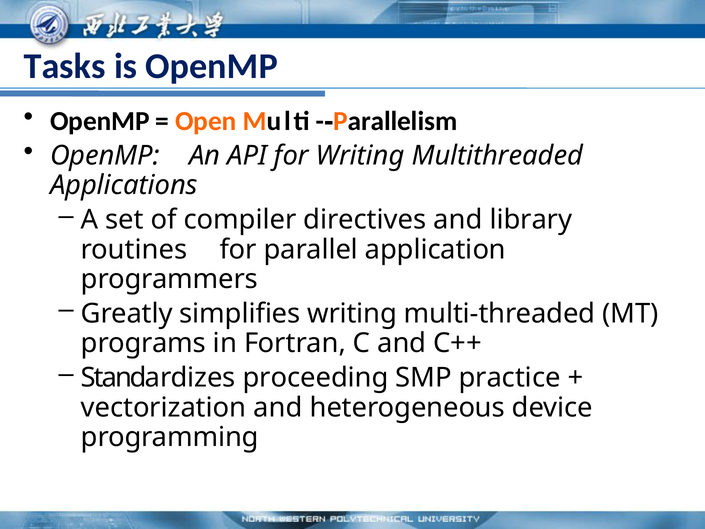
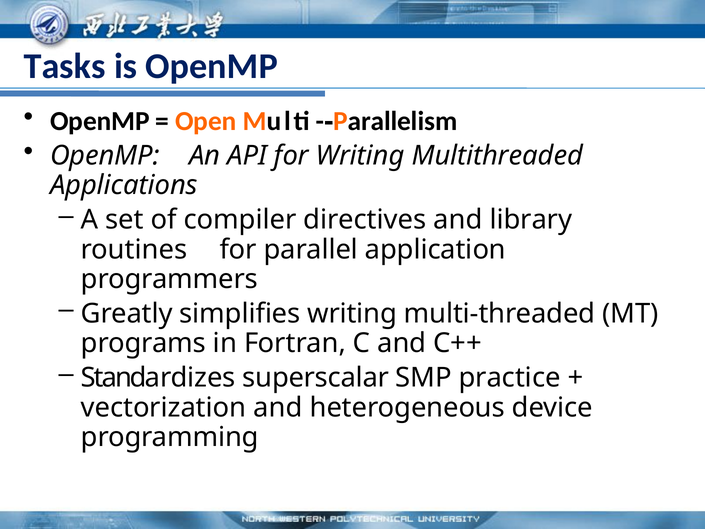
proceeding: proceeding -> superscalar
